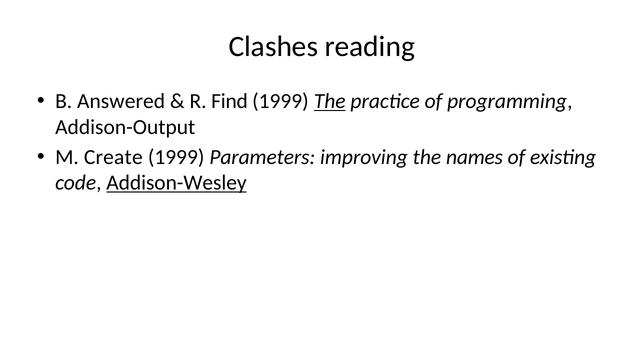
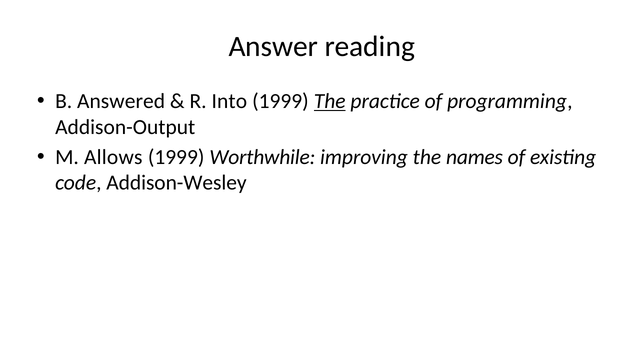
Clashes: Clashes -> Answer
Find: Find -> Into
Create: Create -> Allows
Parameters: Parameters -> Worthwhile
Addison-Wesley underline: present -> none
